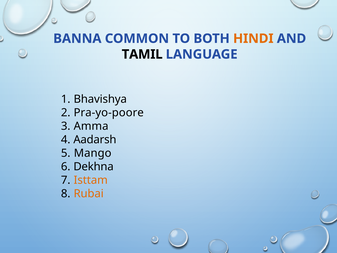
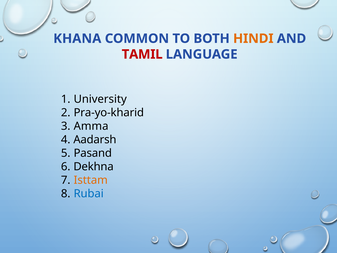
BANNA: BANNA -> KHANA
TAMIL colour: black -> red
Bhavishya: Bhavishya -> University
Pra-yo-poore: Pra-yo-poore -> Pra-yo-kharid
Mango: Mango -> Pasand
Rubai colour: orange -> blue
